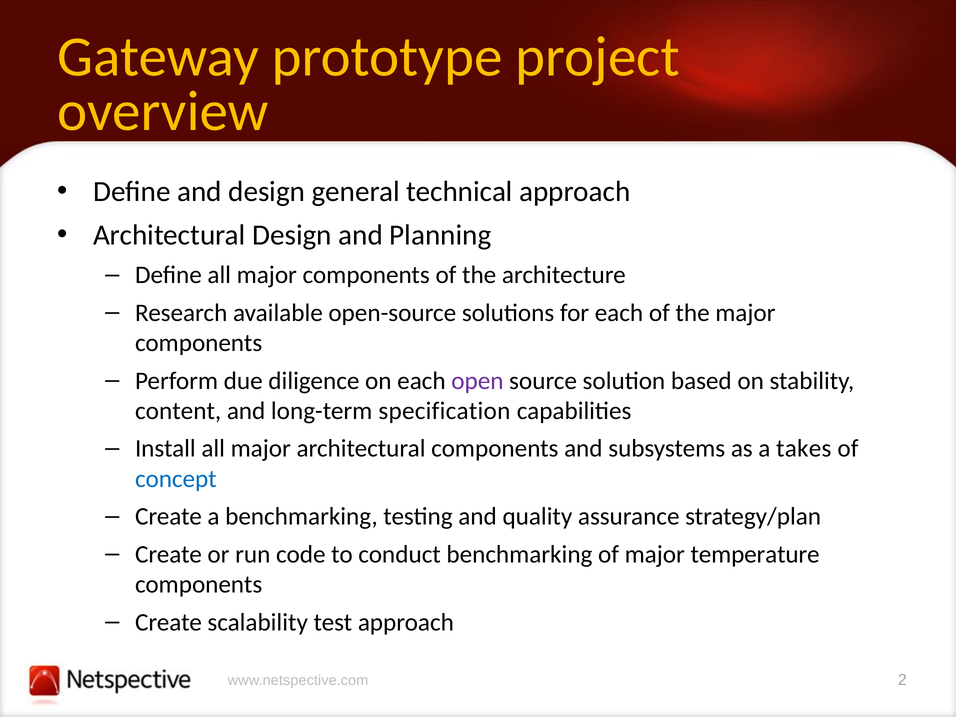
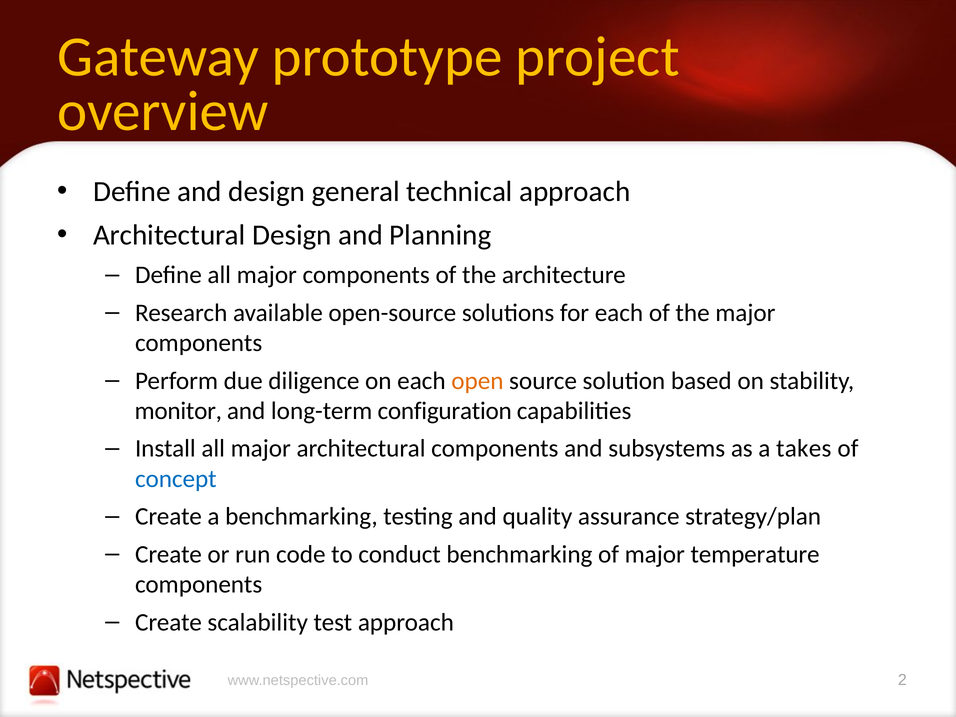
open colour: purple -> orange
content: content -> monitor
specification: specification -> configuration
